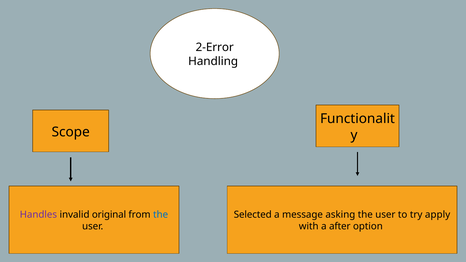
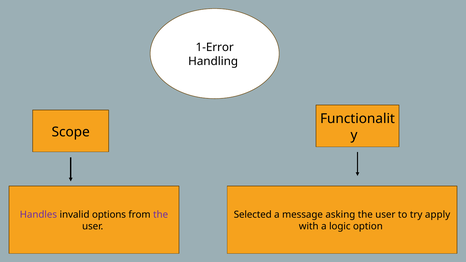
2-Error: 2-Error -> 1-Error
original: original -> options
the at (161, 215) colour: blue -> purple
after: after -> logic
